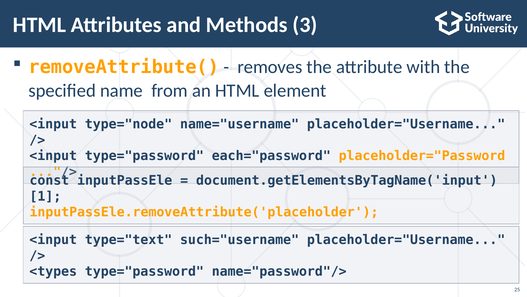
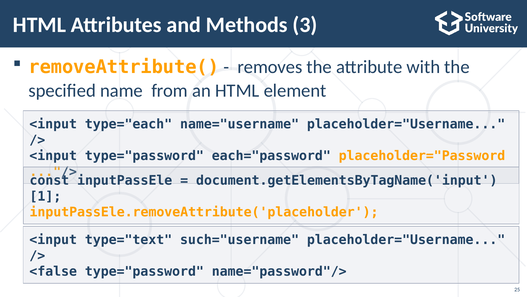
type="node: type="node -> type="each
<types: <types -> <false
